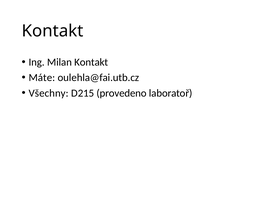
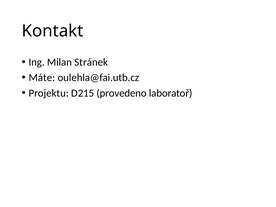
Milan Kontakt: Kontakt -> Stránek
Všechny: Všechny -> Projektu
